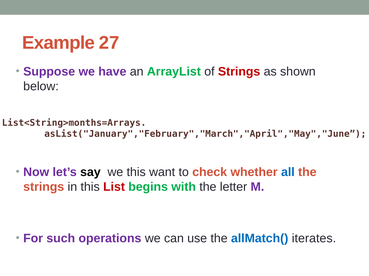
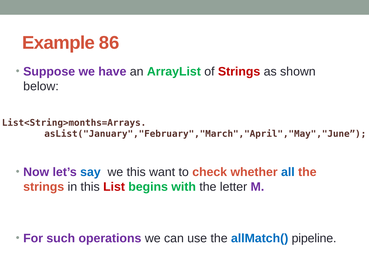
27: 27 -> 86
say colour: black -> blue
iterates: iterates -> pipeline
